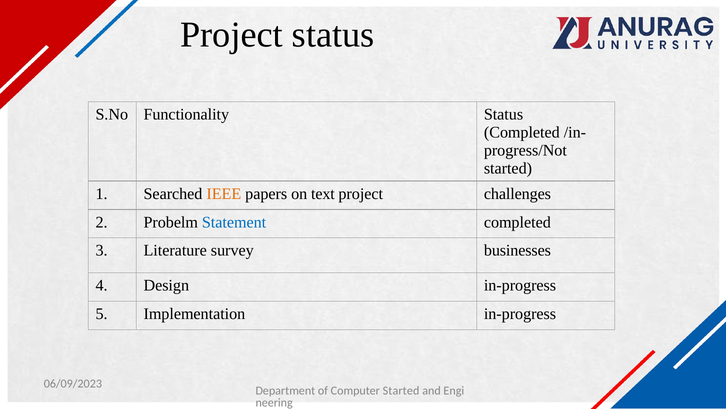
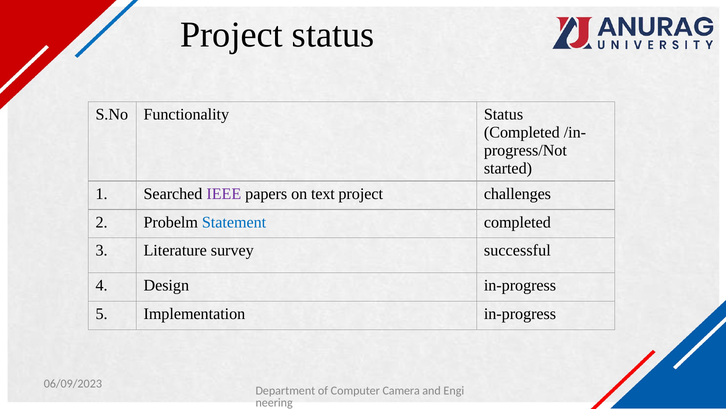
IEEE colour: orange -> purple
businesses: businesses -> successful
Computer Started: Started -> Camera
